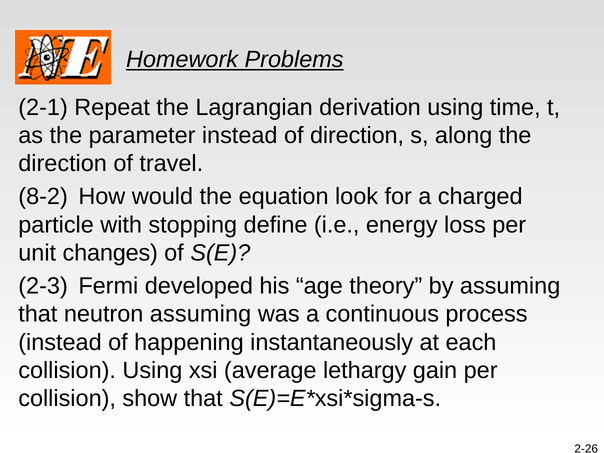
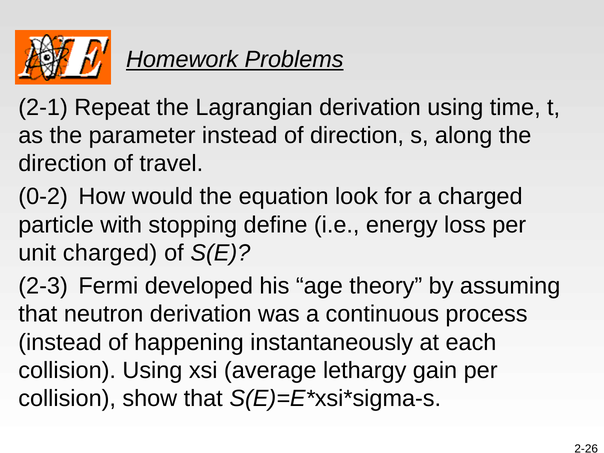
8-2: 8-2 -> 0-2
unit changes: changes -> charged
neutron assuming: assuming -> derivation
